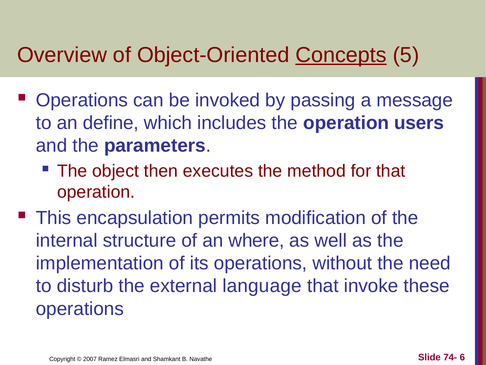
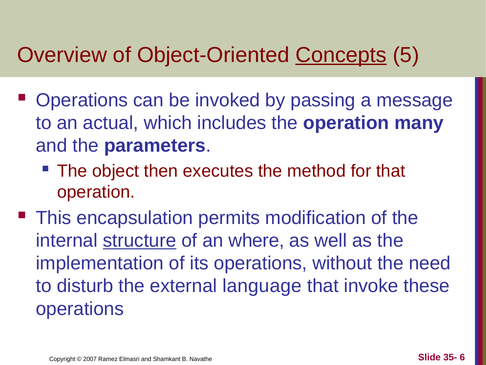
define: define -> actual
users: users -> many
structure underline: none -> present
74-: 74- -> 35-
